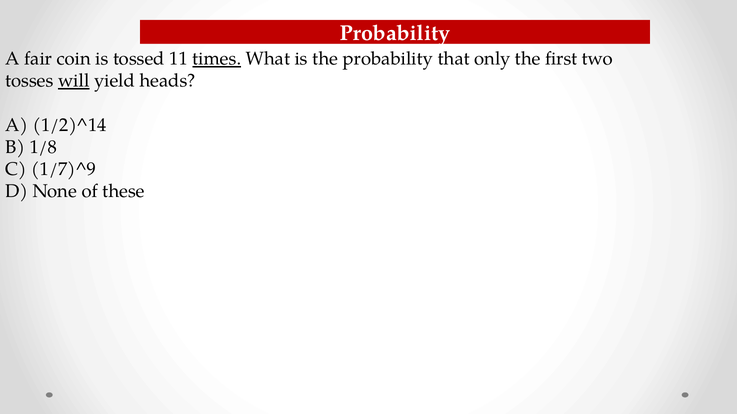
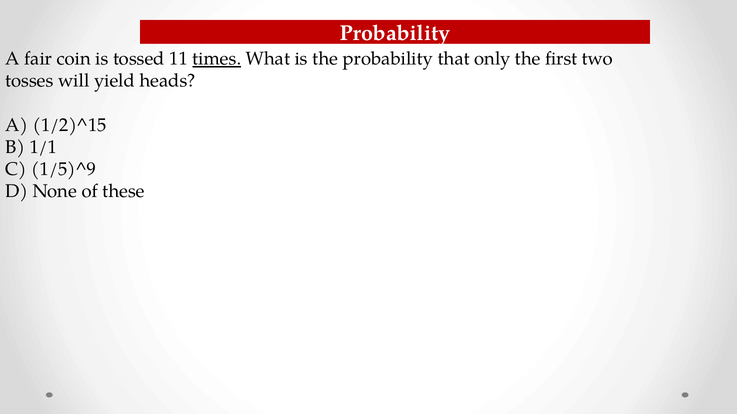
will underline: present -> none
1/2)^14: 1/2)^14 -> 1/2)^15
1/8: 1/8 -> 1/1
1/7)^9: 1/7)^9 -> 1/5)^9
